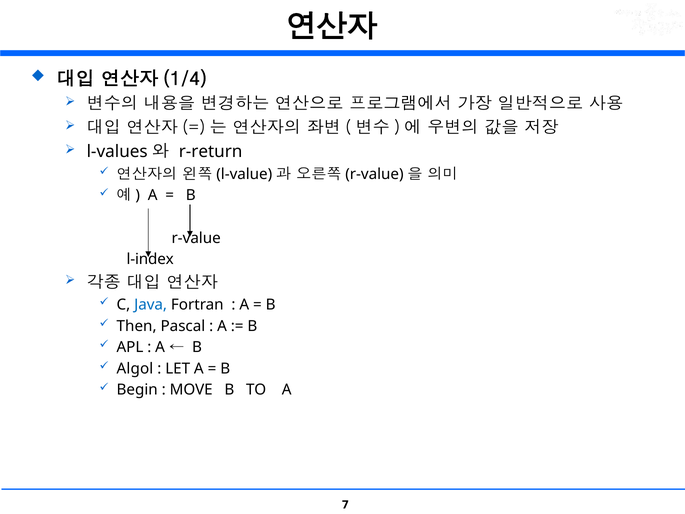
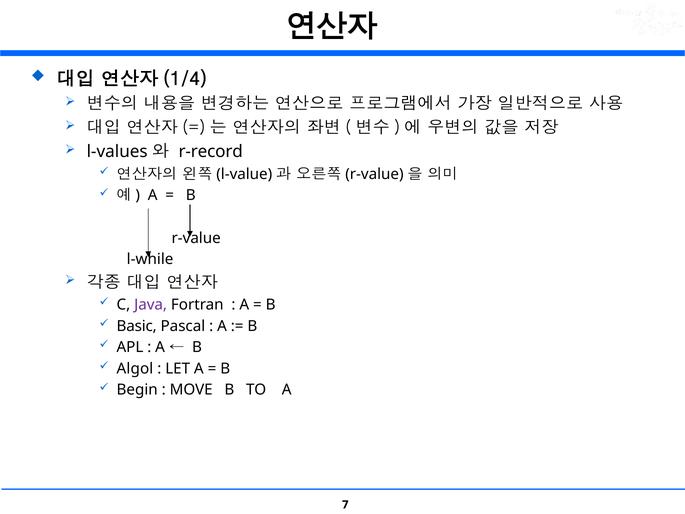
r-return: r-return -> r-record
l-index: l-index -> l-while
Java colour: blue -> purple
Then: Then -> Basic
